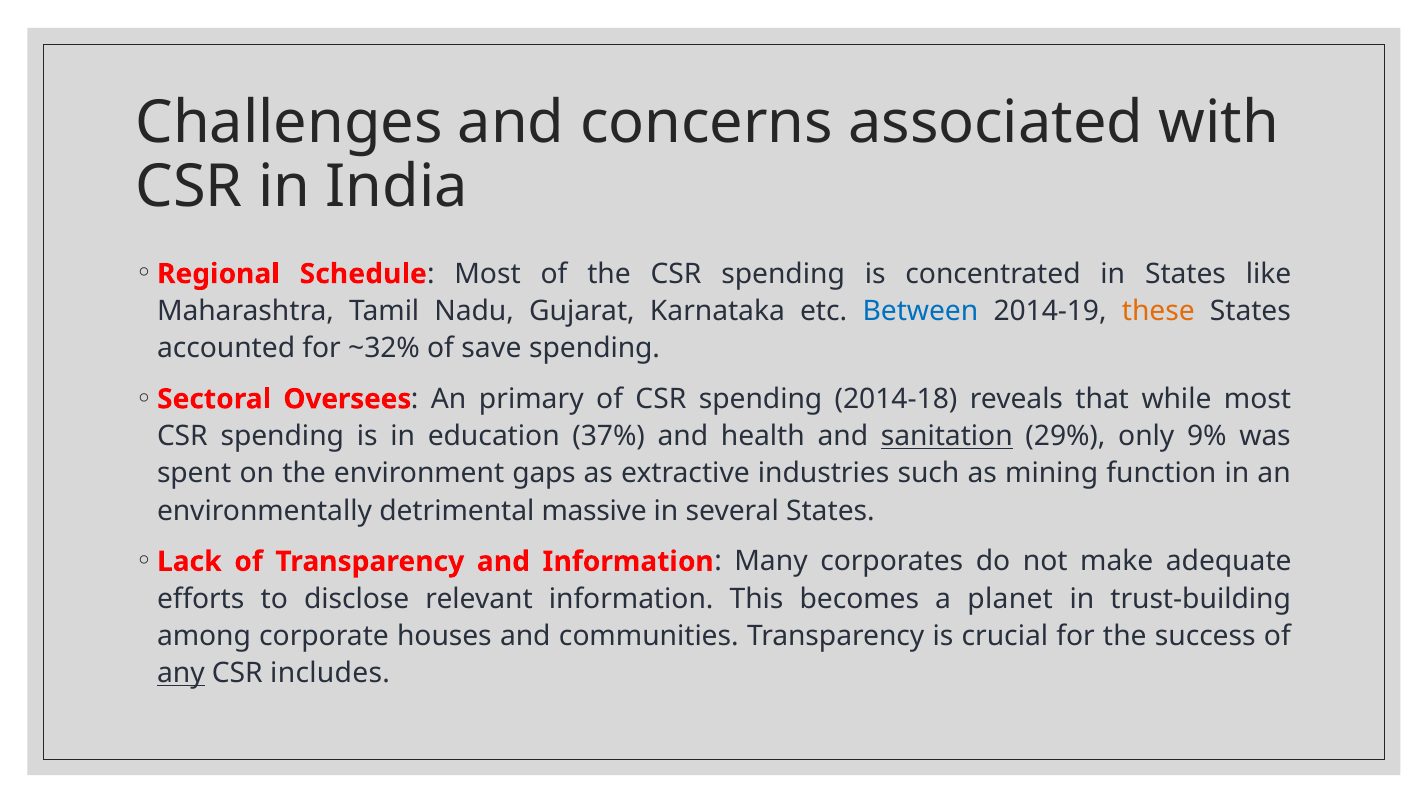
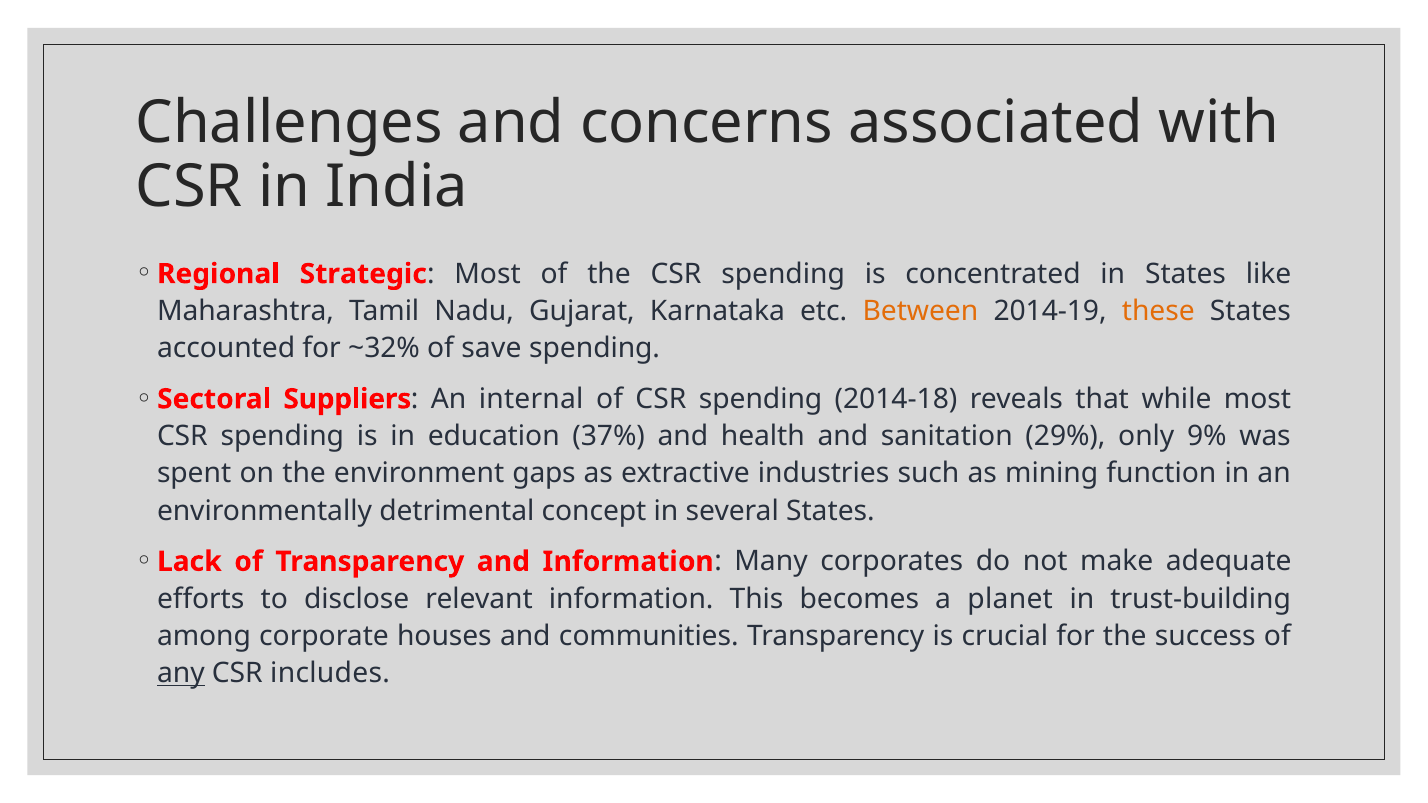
Schedule: Schedule -> Strategic
Between colour: blue -> orange
Oversees: Oversees -> Suppliers
primary: primary -> internal
sanitation underline: present -> none
massive: massive -> concept
